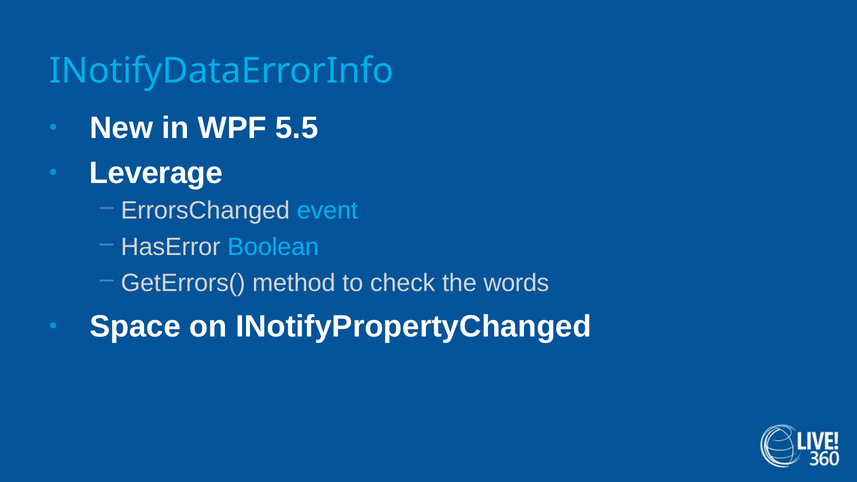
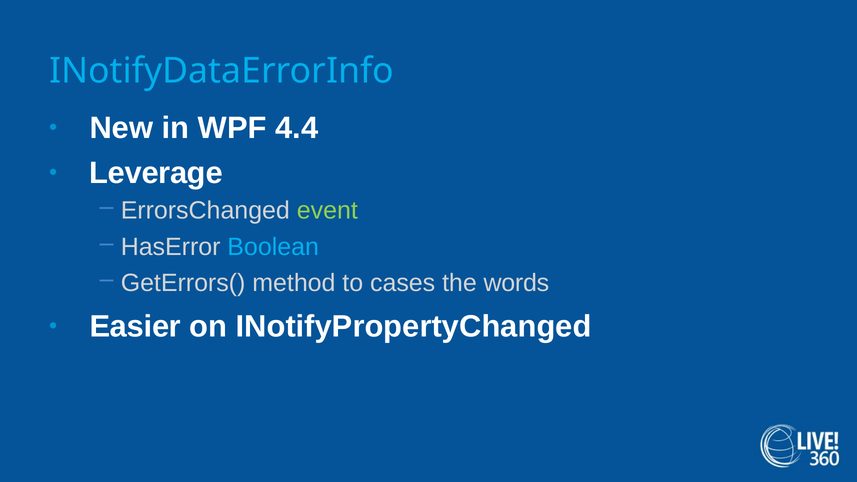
5.5: 5.5 -> 4.4
event colour: light blue -> light green
check: check -> cases
Space: Space -> Easier
